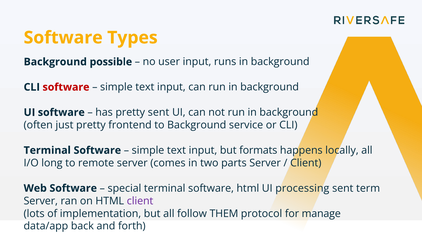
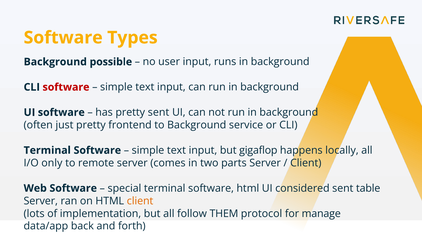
formats: formats -> gigaflop
long: long -> only
processing: processing -> considered
term: term -> table
client at (140, 201) colour: purple -> orange
